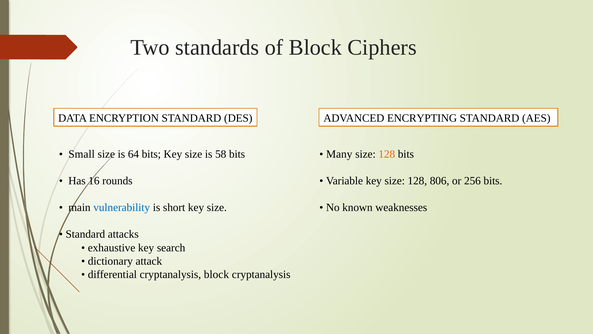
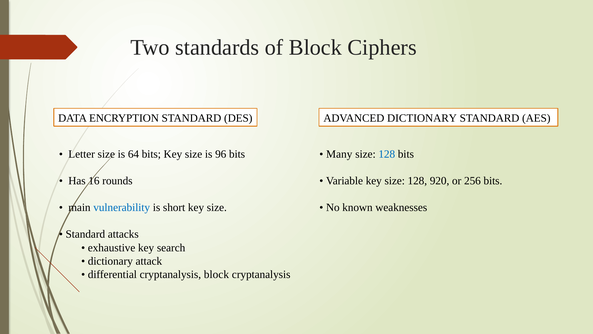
ADVANCED ENCRYPTING: ENCRYPTING -> DICTIONARY
Small: Small -> Letter
58: 58 -> 96
128 at (387, 154) colour: orange -> blue
806: 806 -> 920
